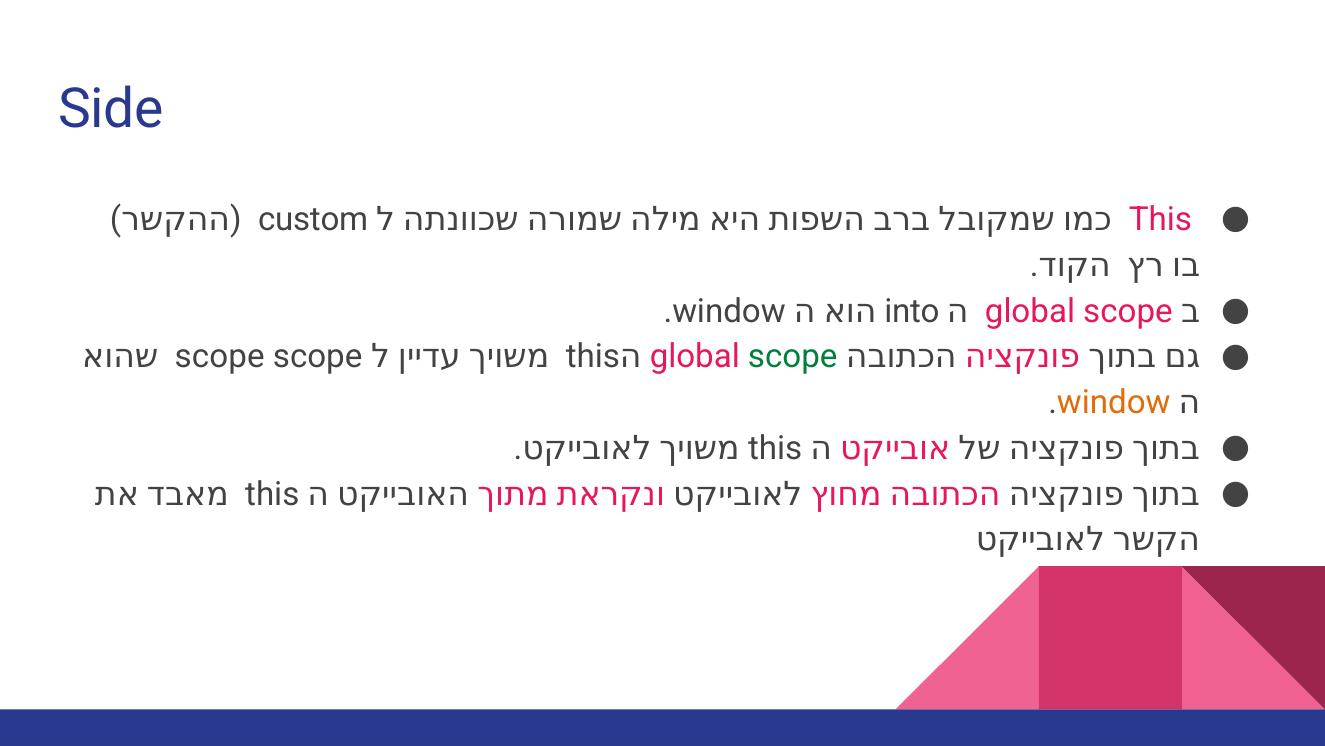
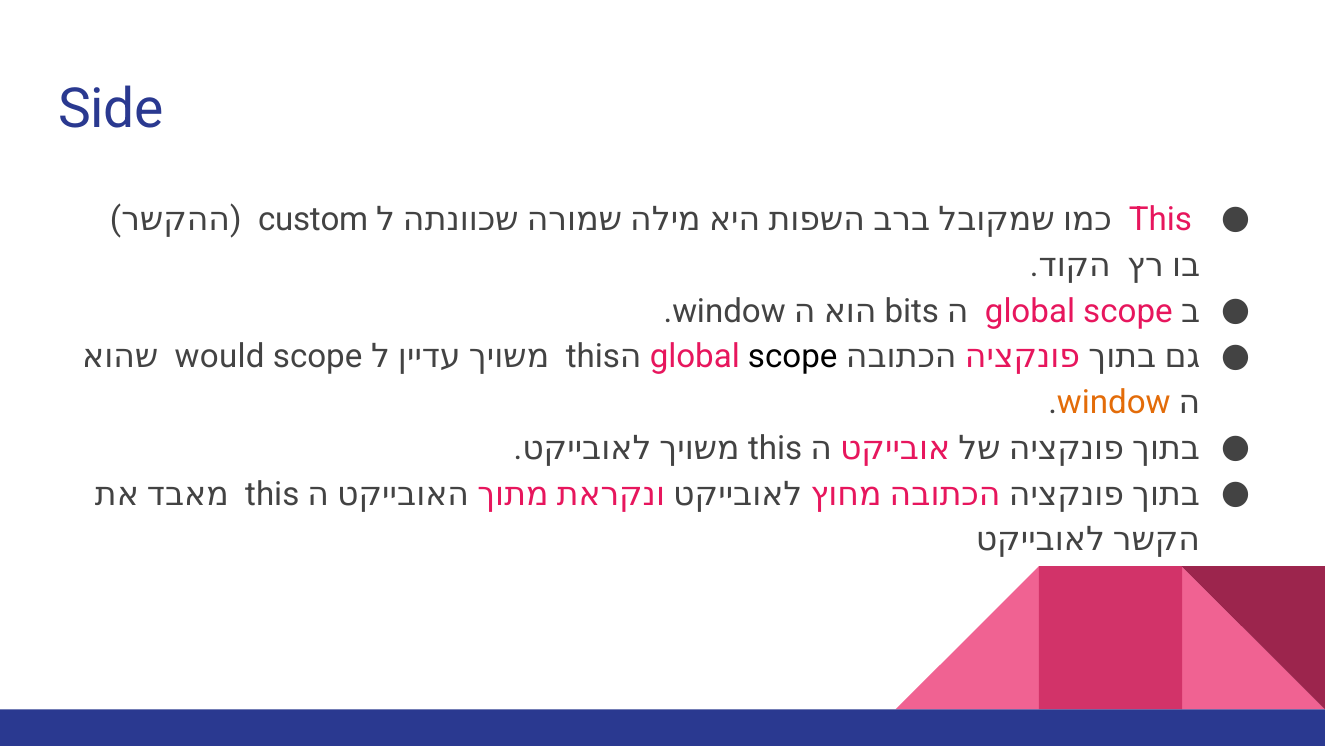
into: into -> bits
scope at (220, 357): scope -> would
scope at (793, 357) colour: green -> black
